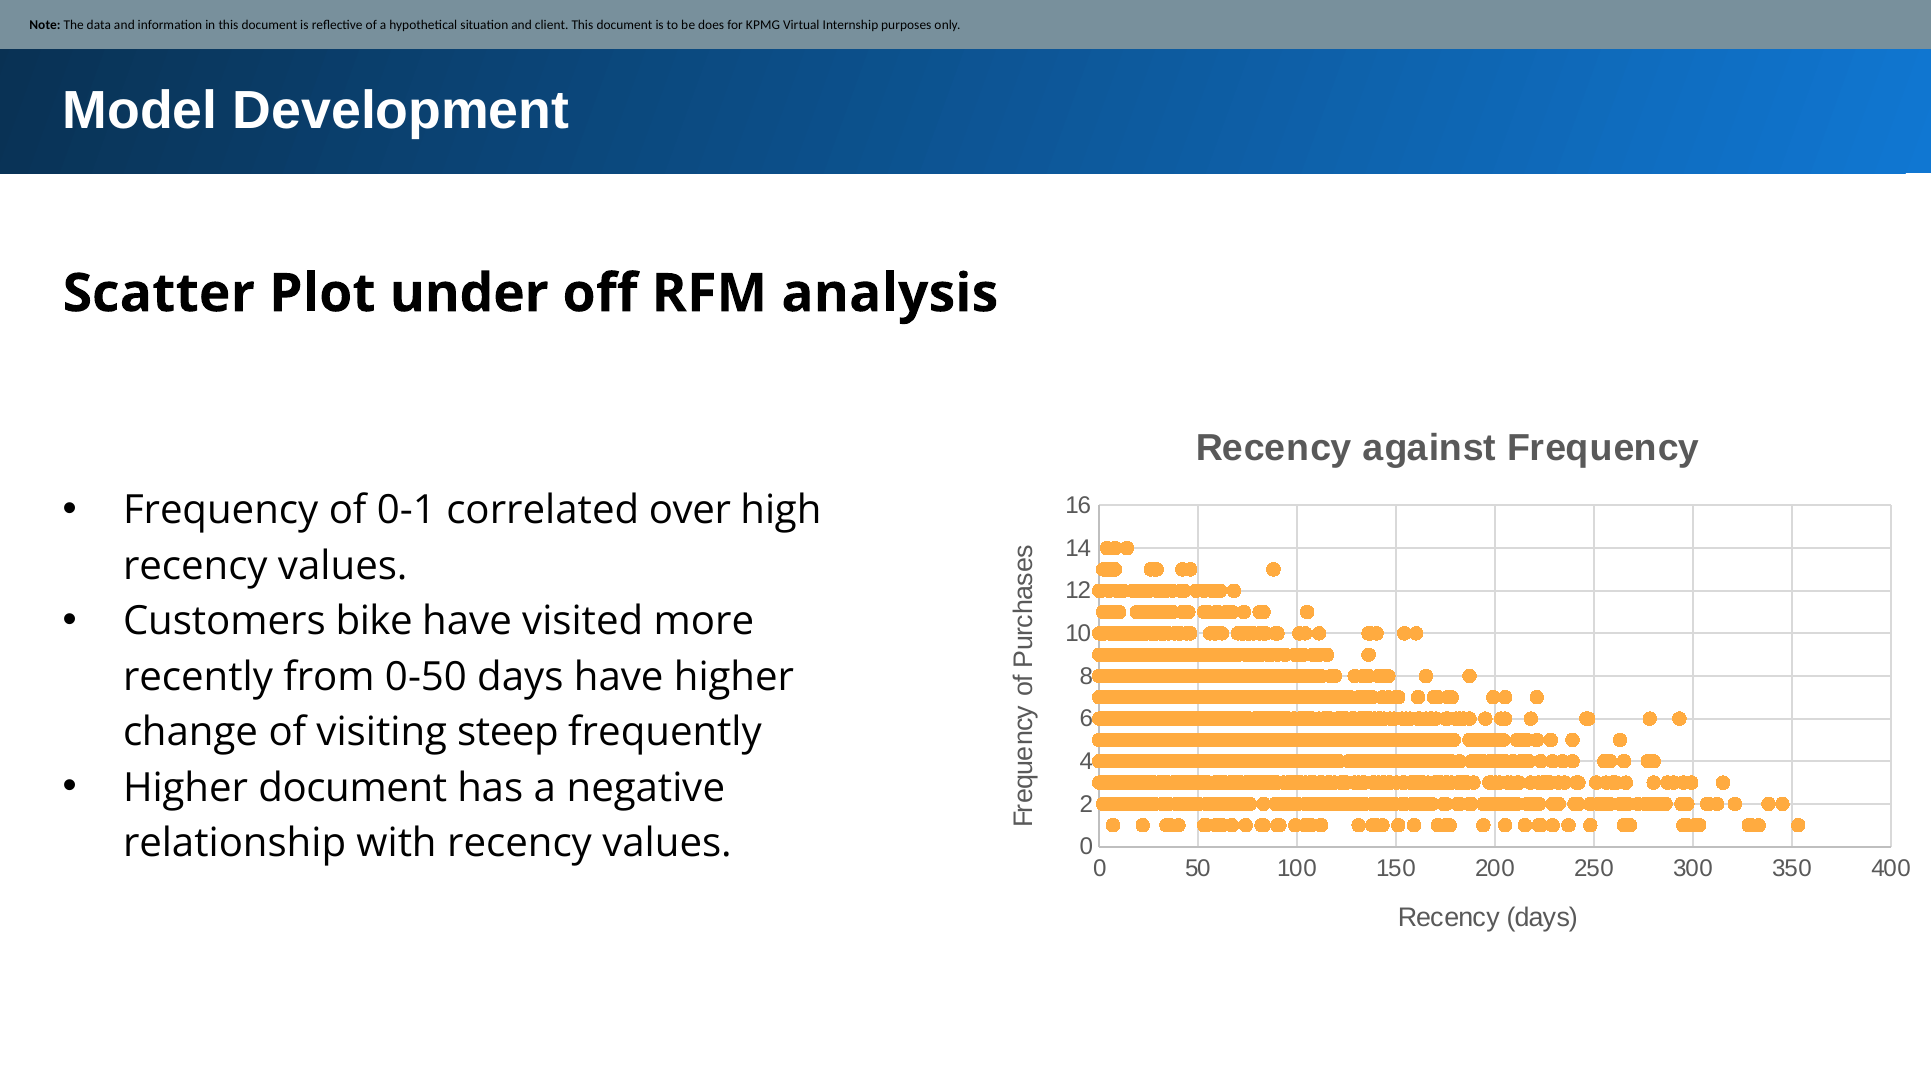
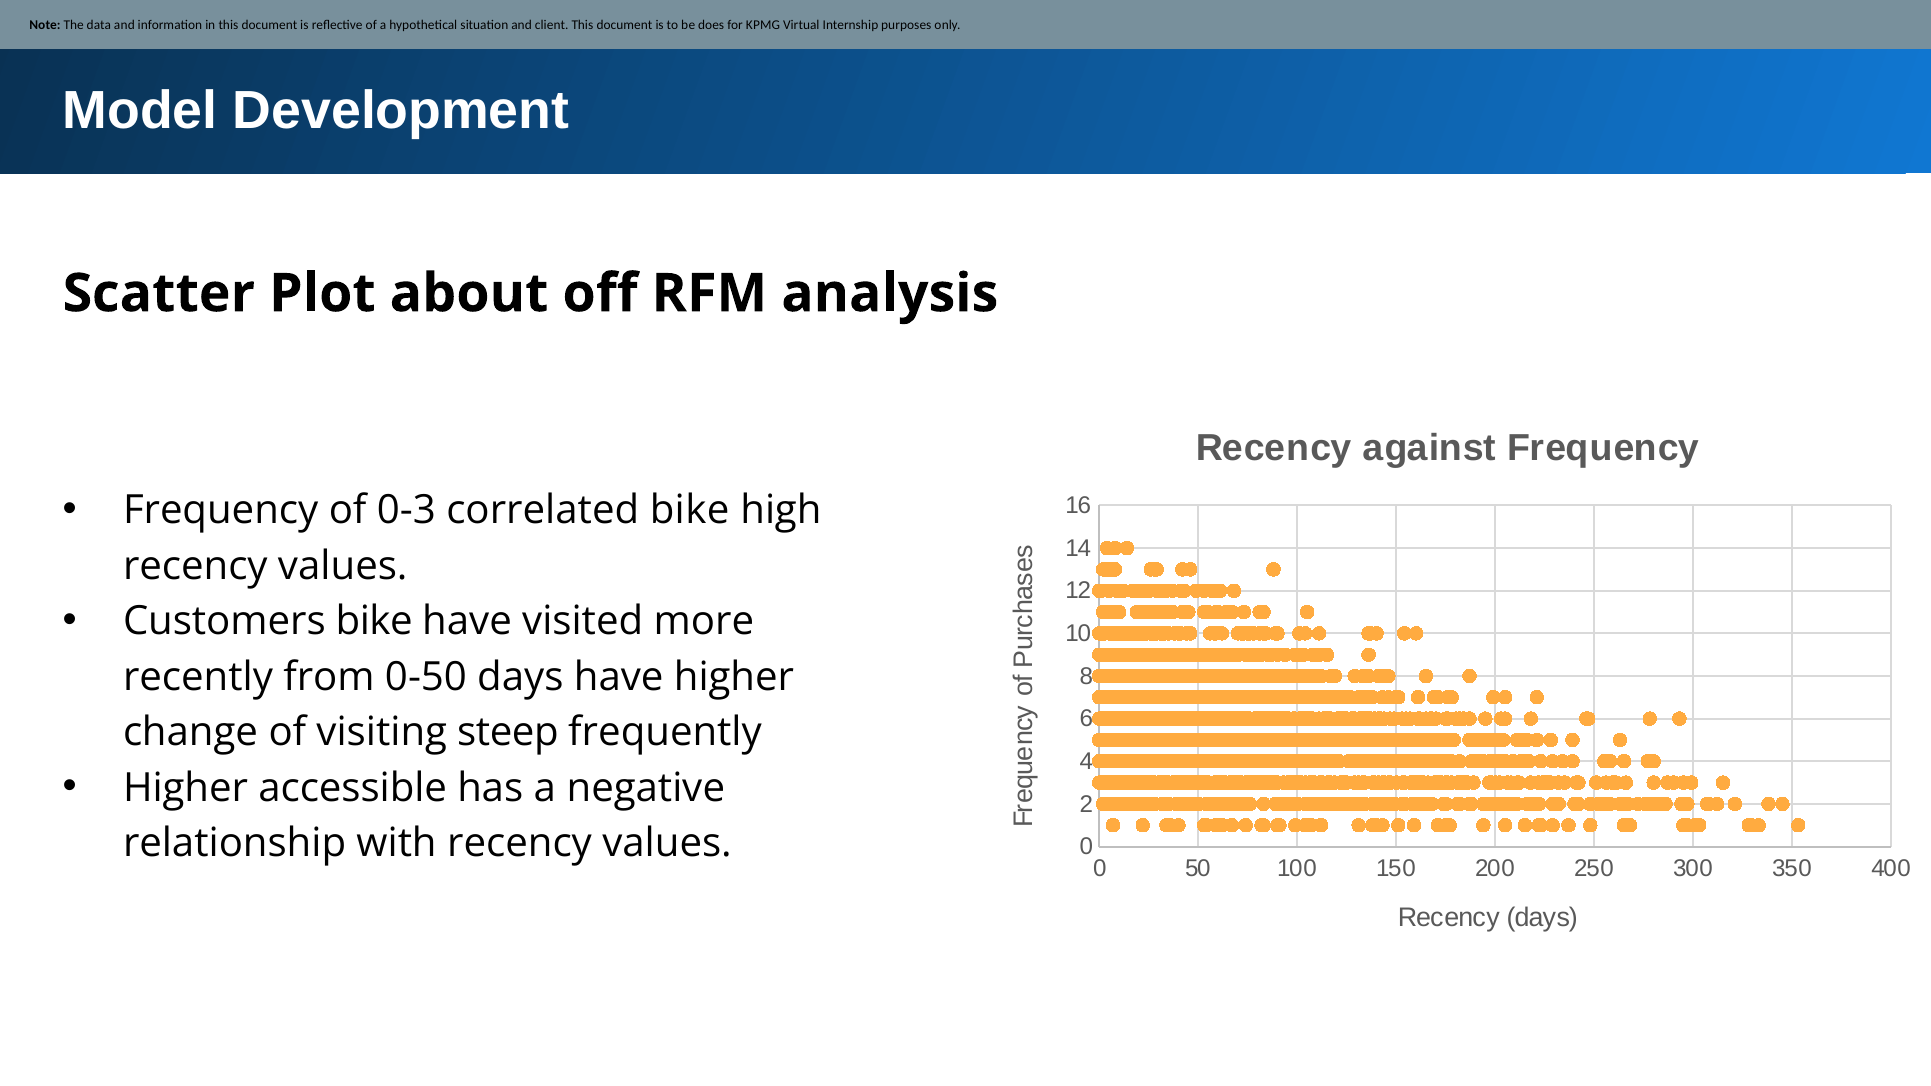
under: under -> about
0-1: 0-1 -> 0-3
correlated over: over -> bike
Higher document: document -> accessible
